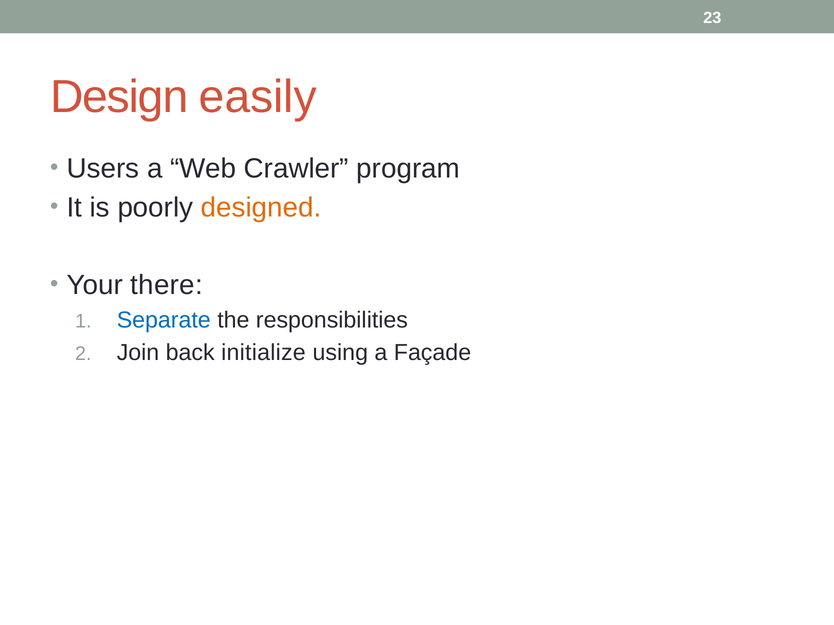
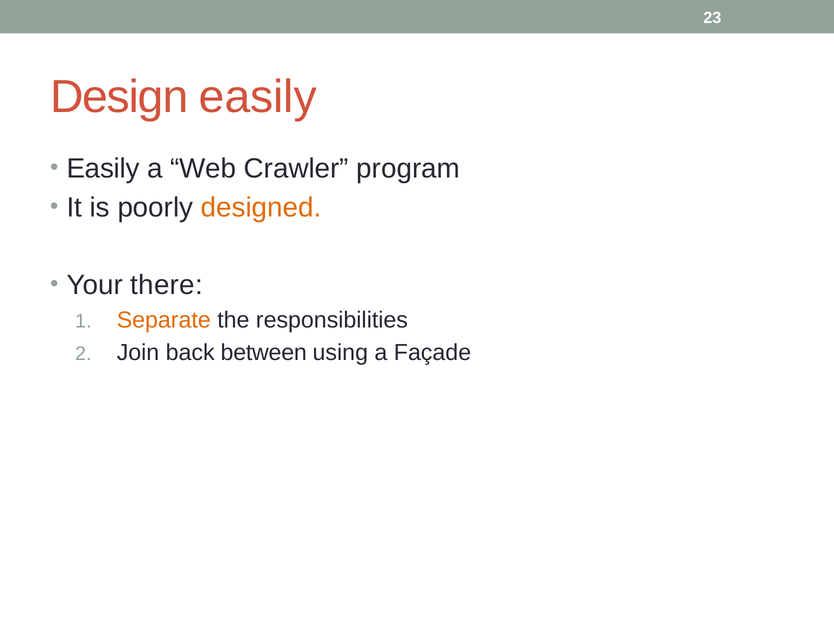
Users at (103, 169): Users -> Easily
Separate colour: blue -> orange
initialize: initialize -> between
